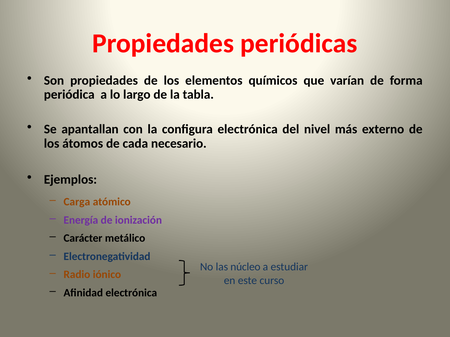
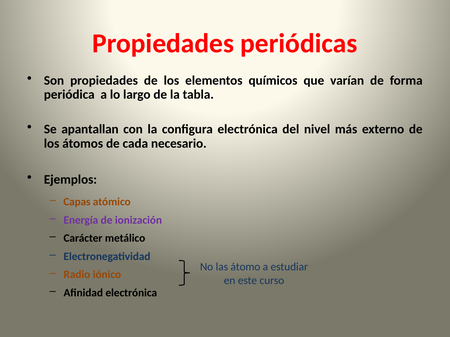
Carga: Carga -> Capas
núcleo: núcleo -> átomo
